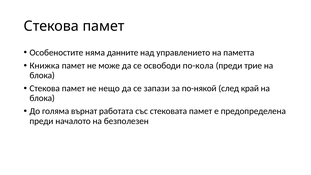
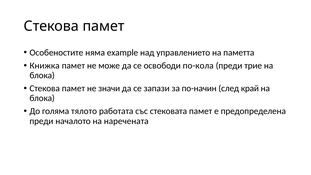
данните: данните -> example
нещо: нещо -> значи
по-някой: по-някой -> по-начин
върнат: върнат -> тялото
безполезен: безполезен -> наречената
